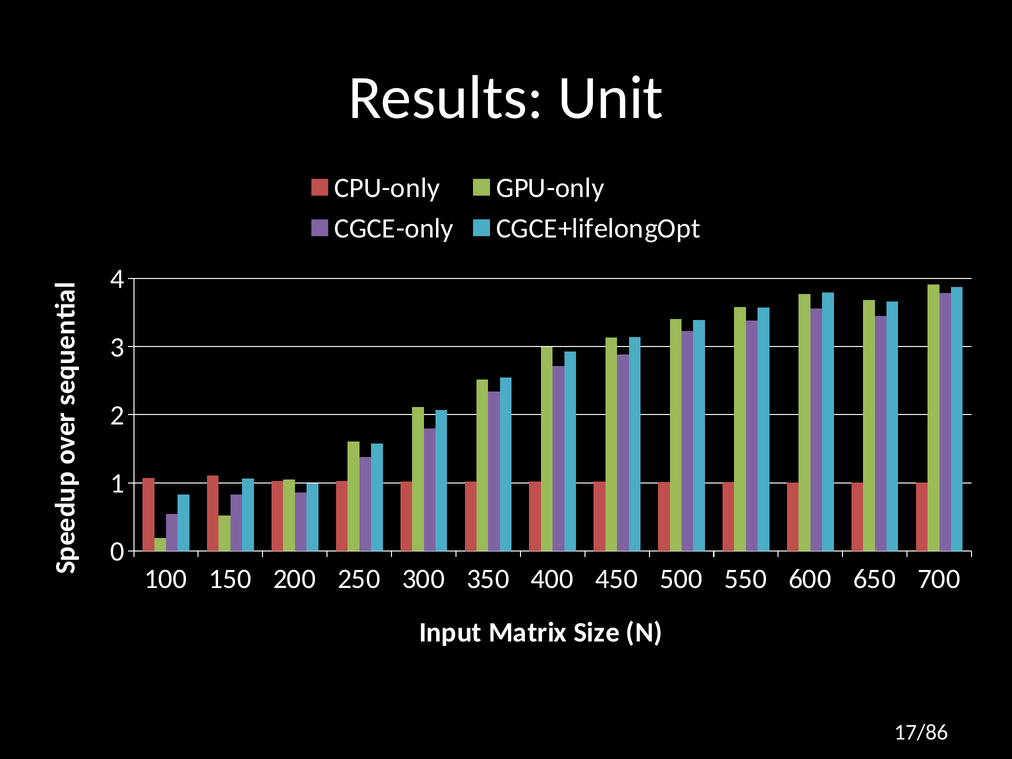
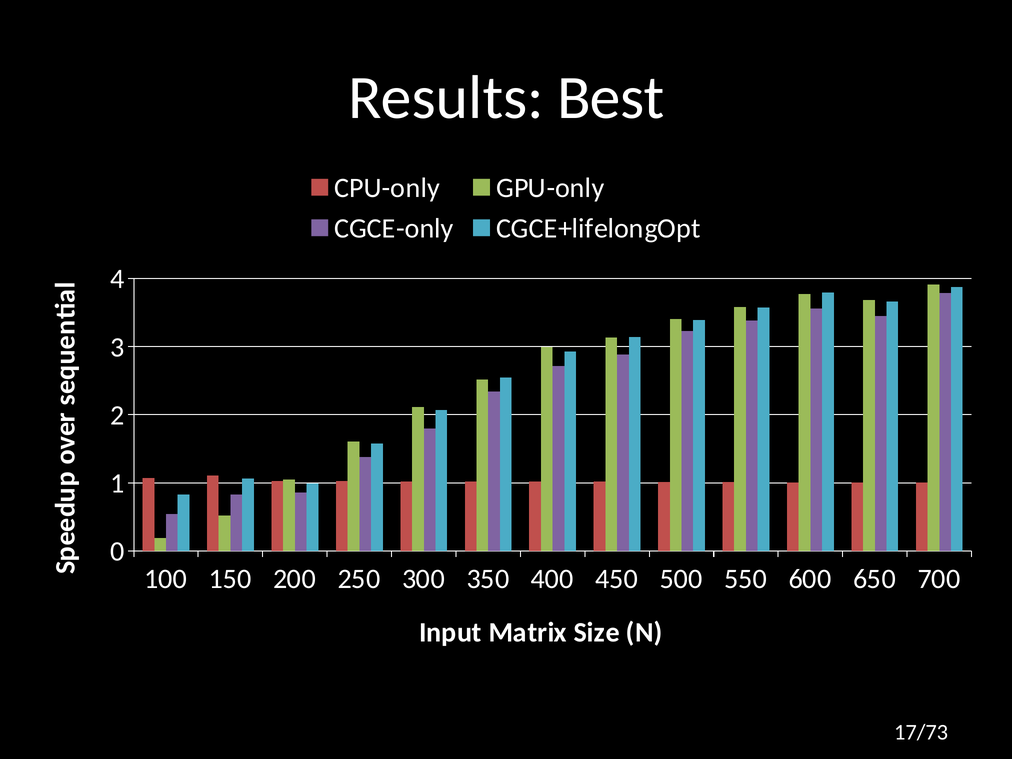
Unit: Unit -> Best
17/86: 17/86 -> 17/73
